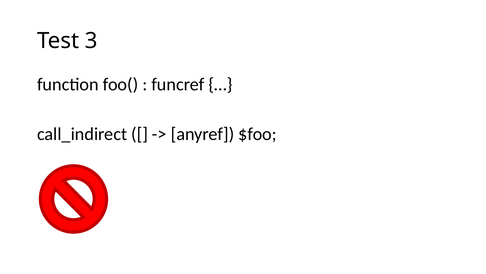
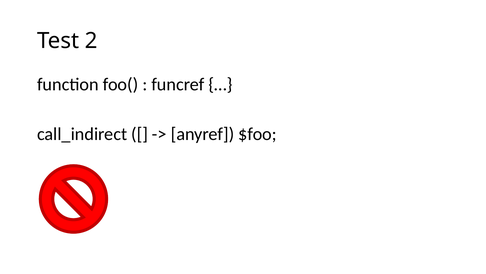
3: 3 -> 2
